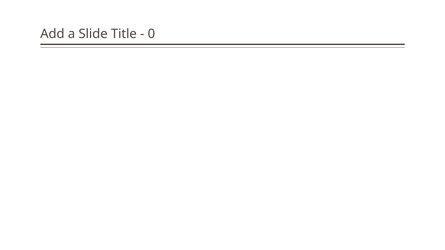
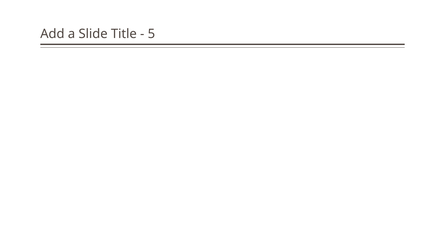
0: 0 -> 5
